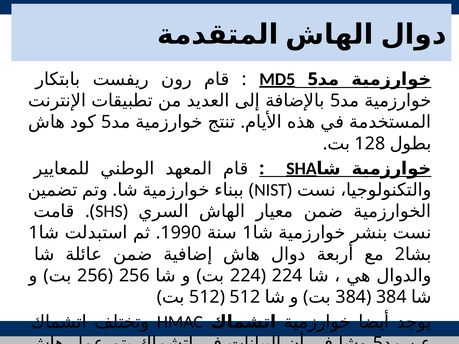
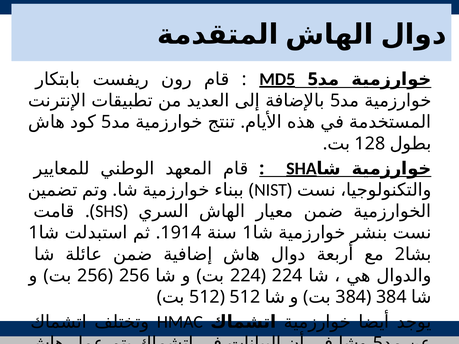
1990: 1990 -> 1914
